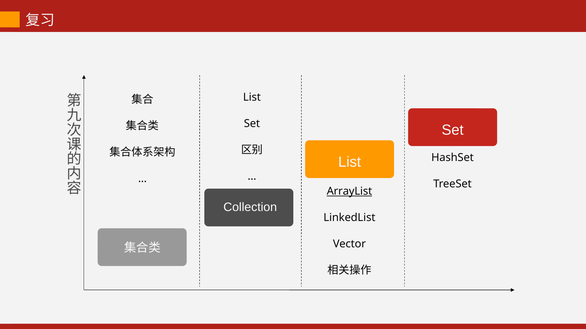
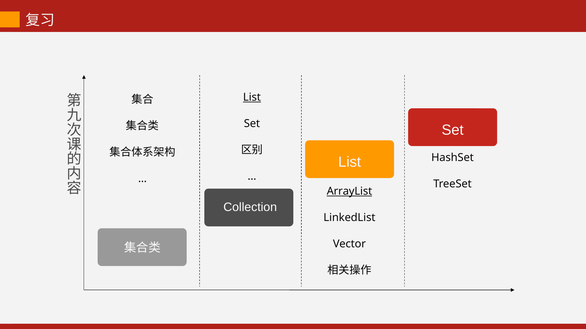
List at (252, 97) underline: none -> present
